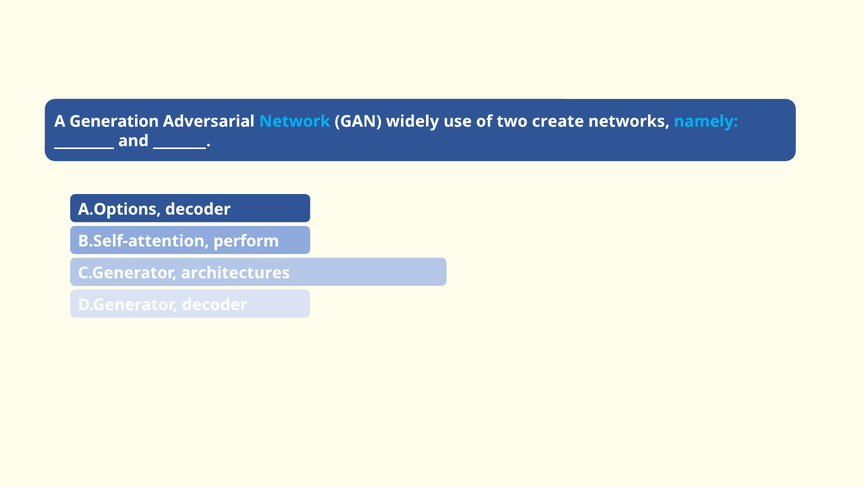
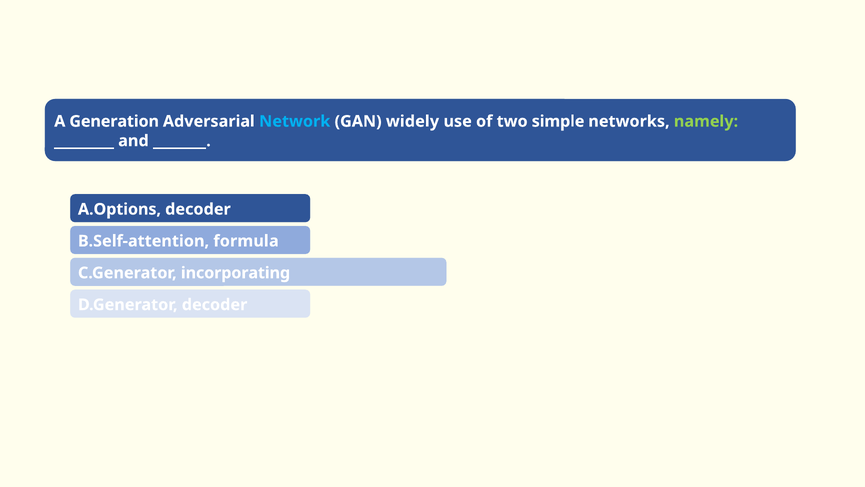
create: create -> simple
namely colour: light blue -> light green
perform: perform -> formula
architectures: architectures -> incorporating
